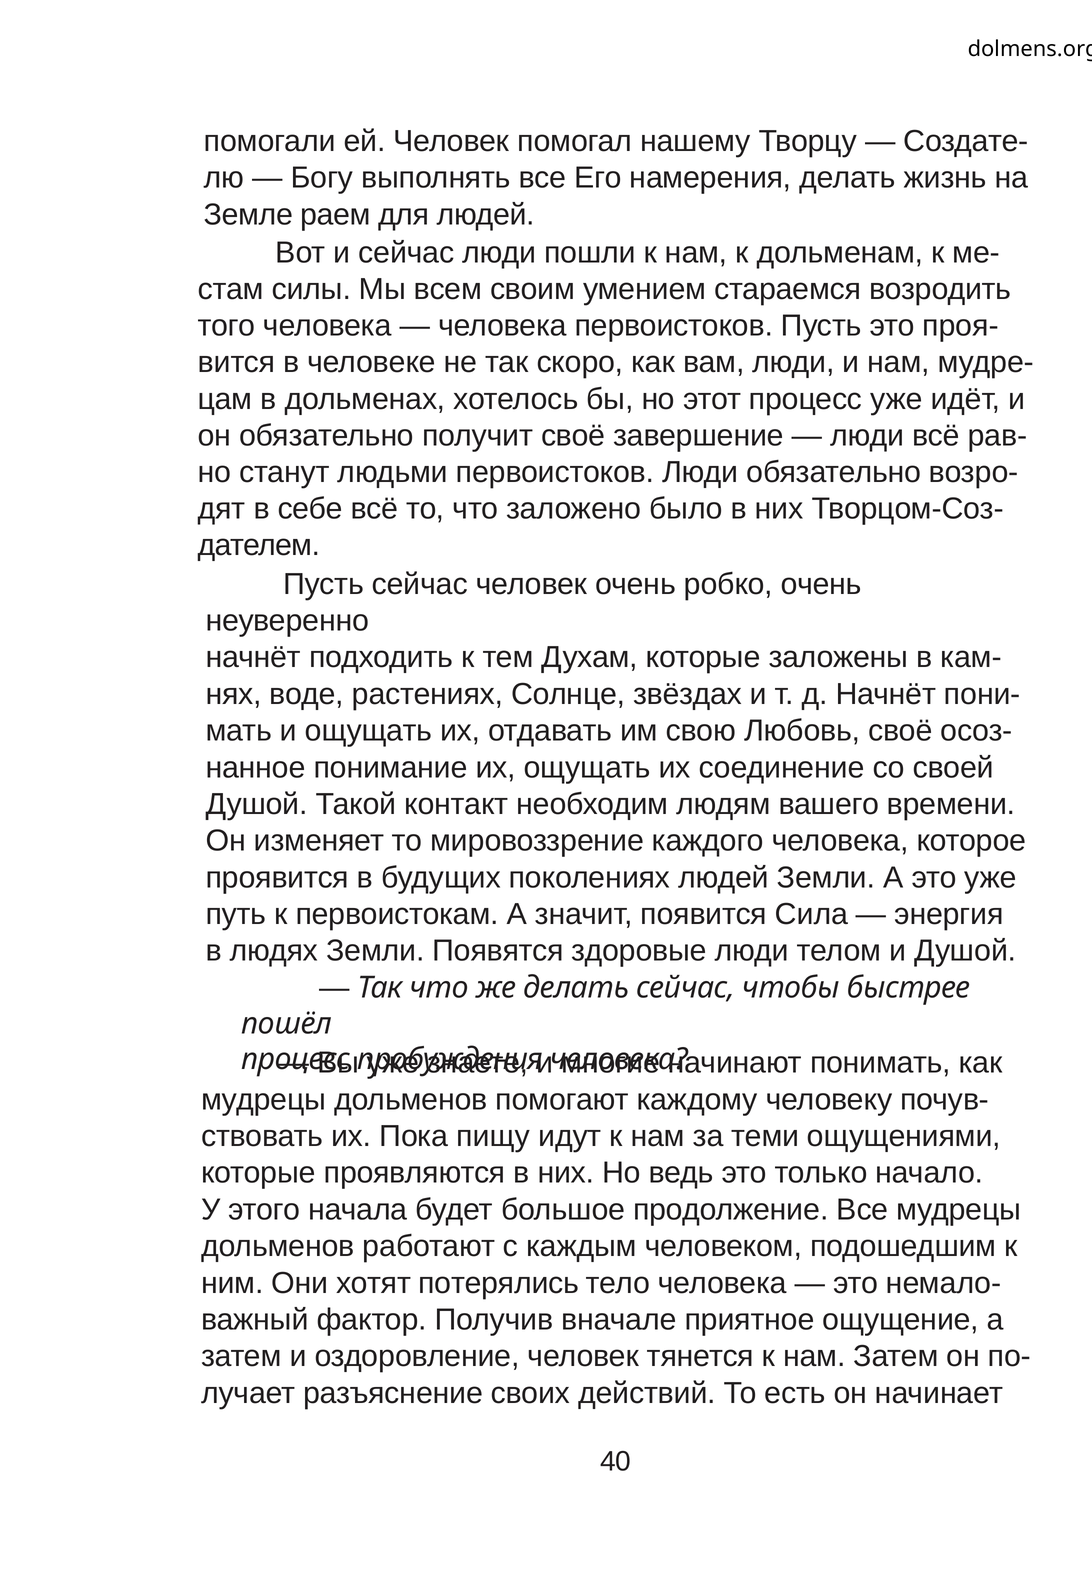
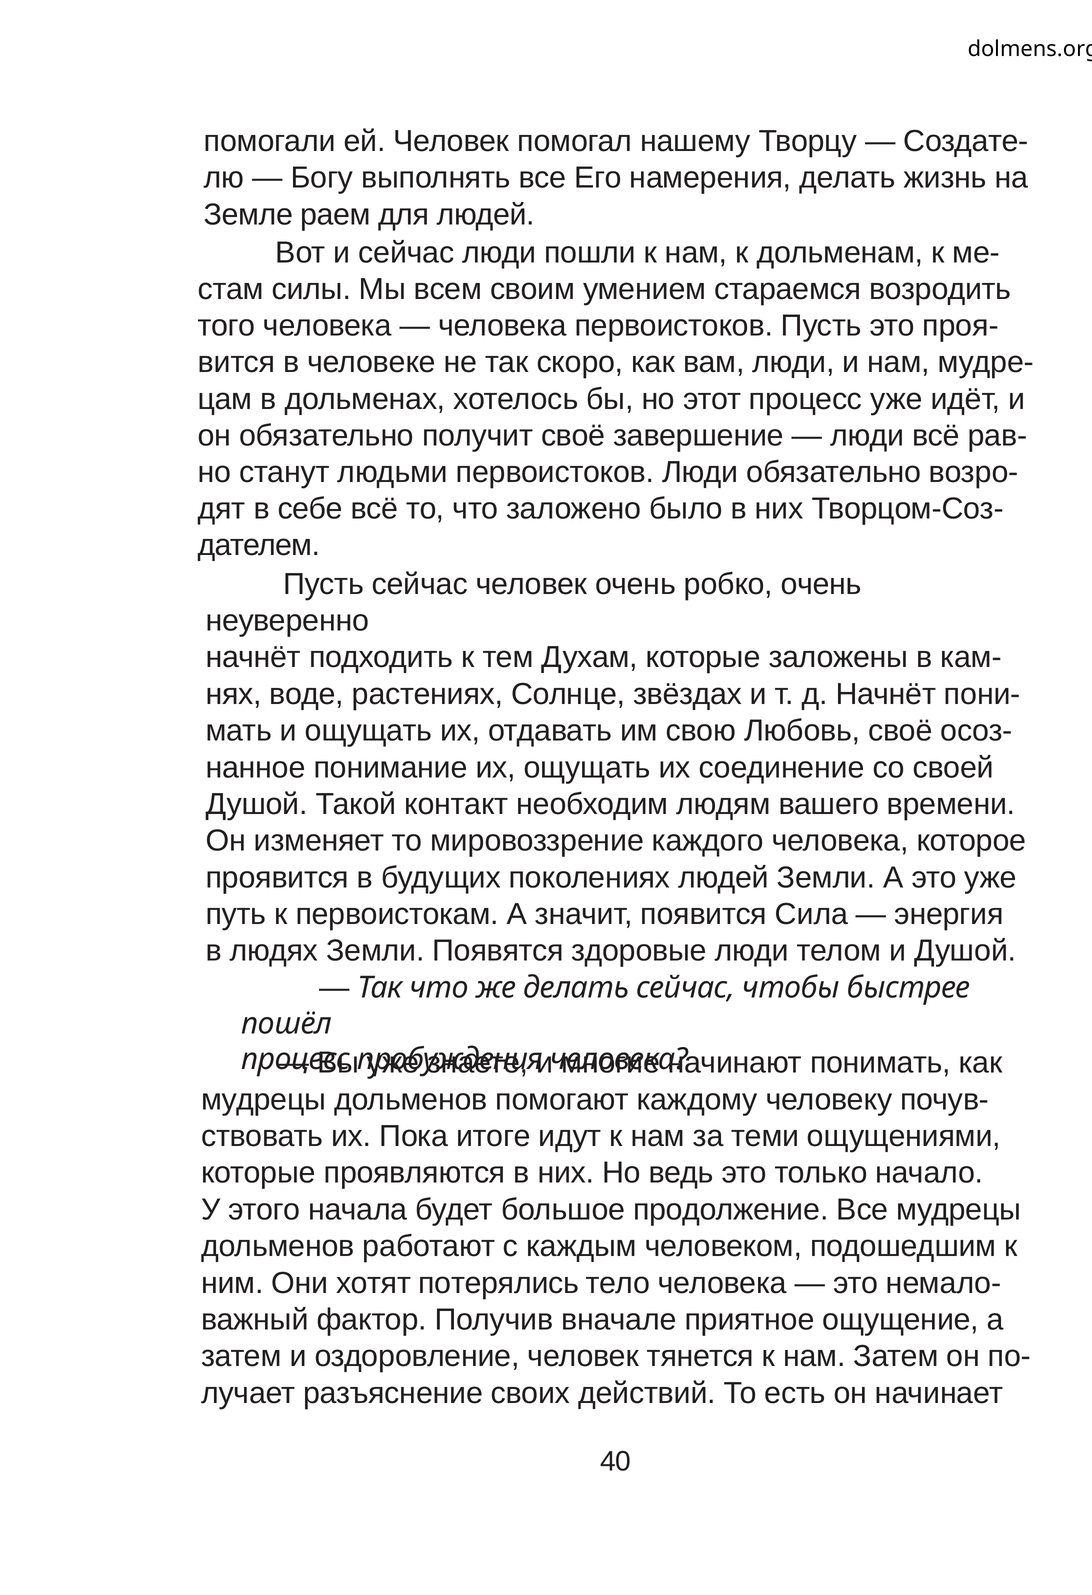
пищу: пищу -> итоге
